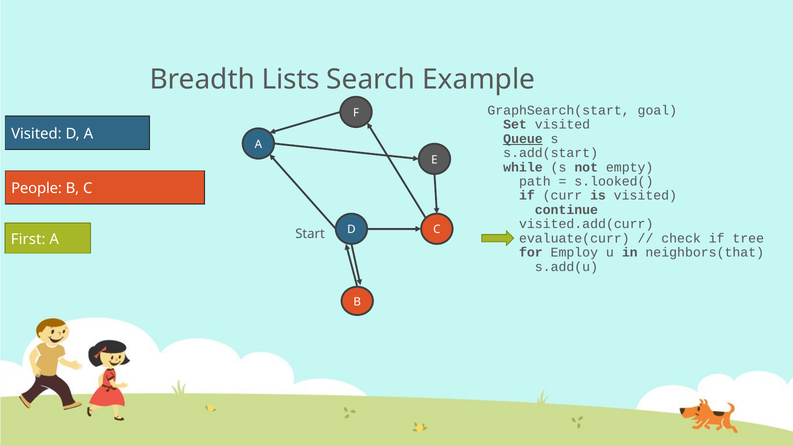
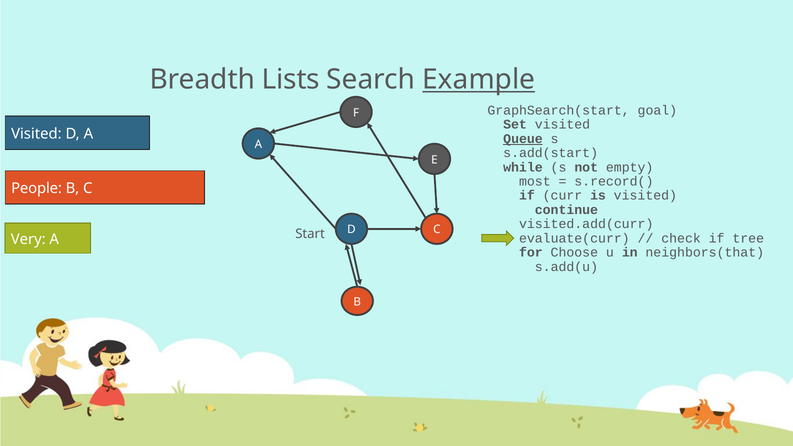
Example underline: none -> present
path: path -> most
s.looked(: s.looked( -> s.record(
First: First -> Very
Employ: Employ -> Choose
